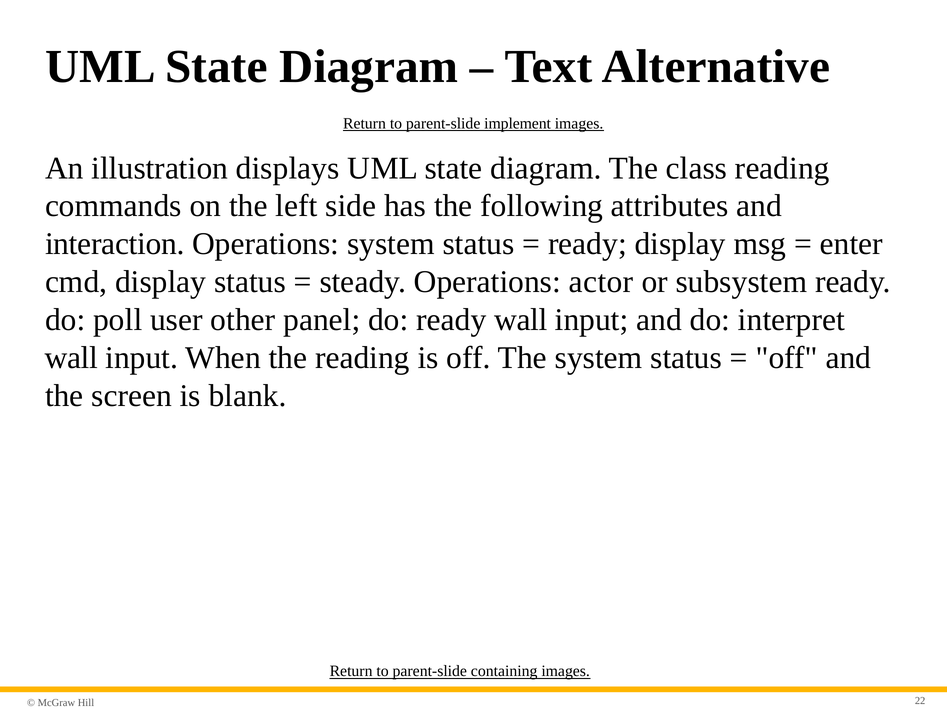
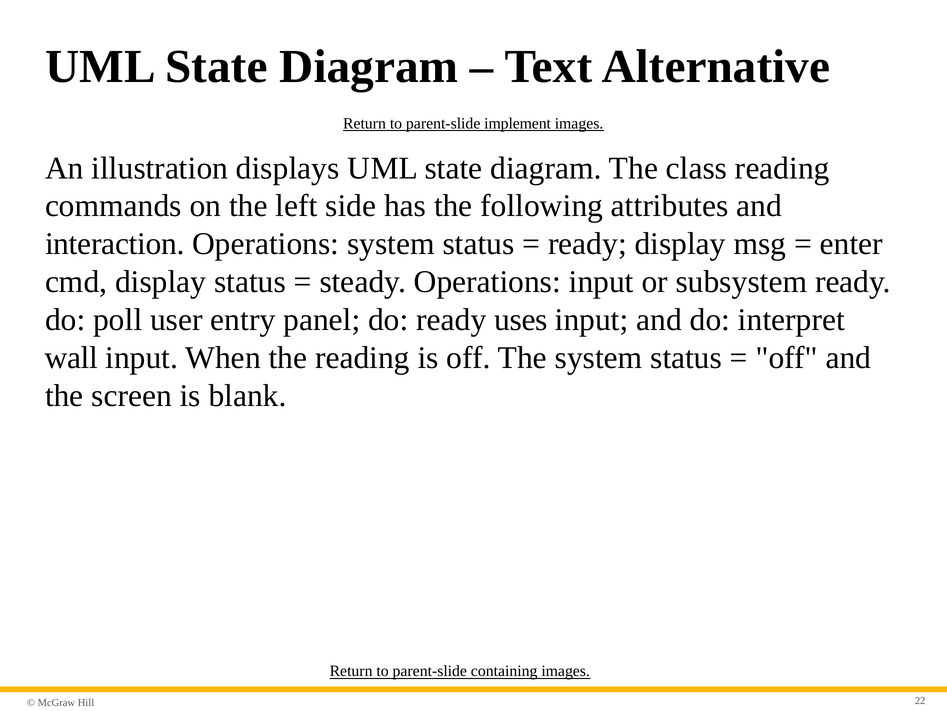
Operations actor: actor -> input
other: other -> entry
ready wall: wall -> uses
